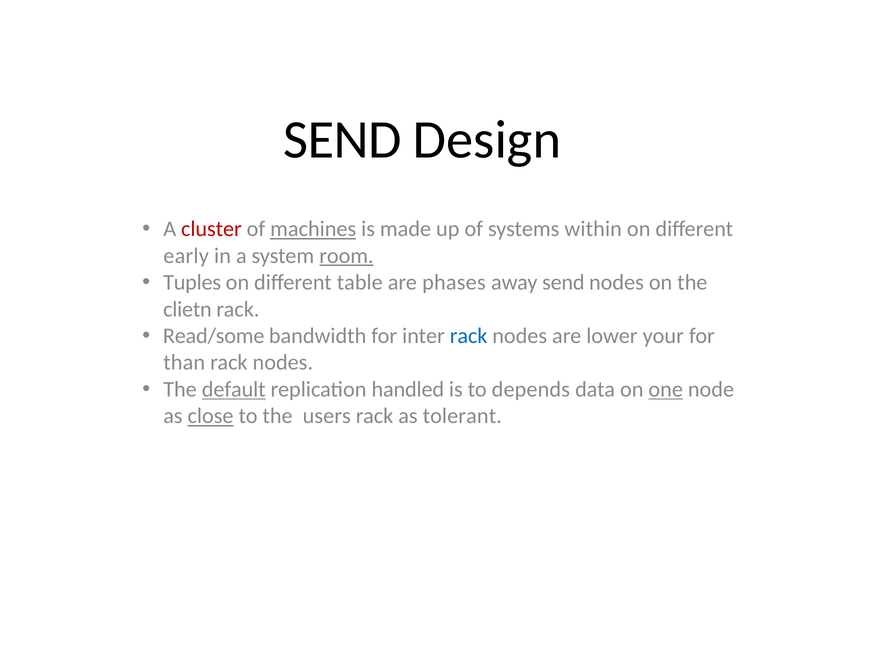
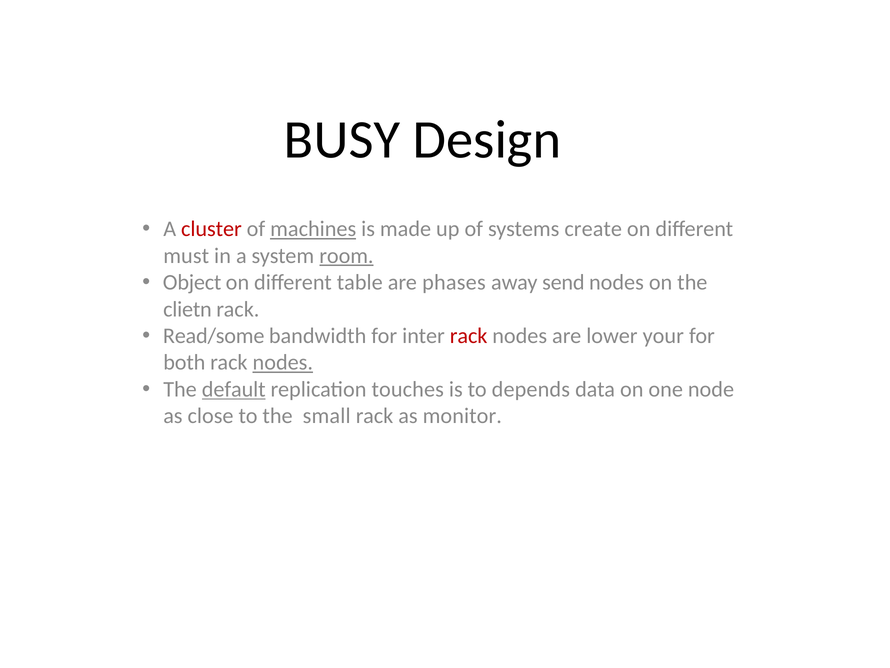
SEND at (342, 140): SEND -> BUSY
within: within -> create
early: early -> must
Tuples: Tuples -> Object
rack at (469, 336) colour: blue -> red
than: than -> both
nodes at (283, 362) underline: none -> present
handled: handled -> touches
one underline: present -> none
close underline: present -> none
users: users -> small
tolerant: tolerant -> monitor
